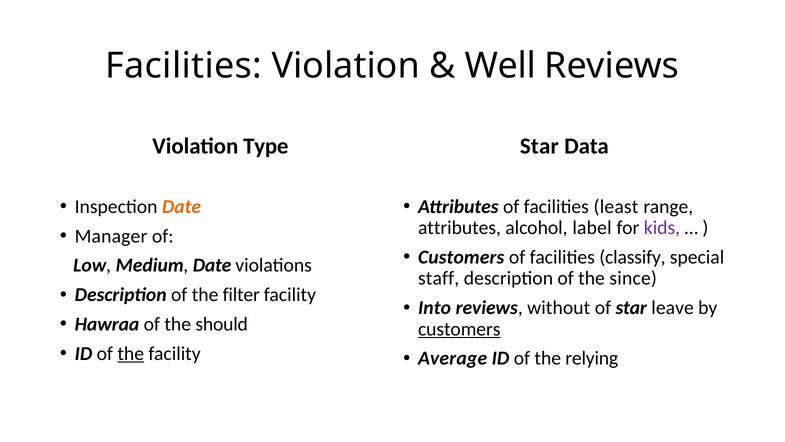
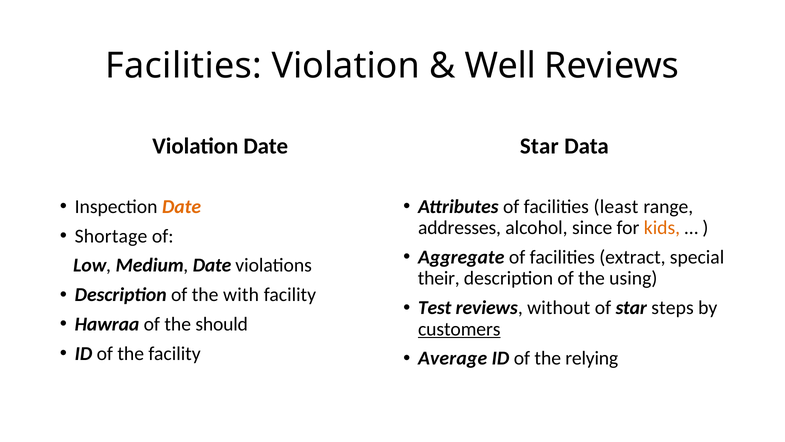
Violation Type: Type -> Date
attributes at (459, 228): attributes -> addresses
label: label -> since
kids colour: purple -> orange
Manager: Manager -> Shortage
Customers at (461, 257): Customers -> Aggregate
classify: classify -> extract
staff: staff -> their
since: since -> using
filter: filter -> with
Into: Into -> Test
leave: leave -> steps
the at (131, 353) underline: present -> none
